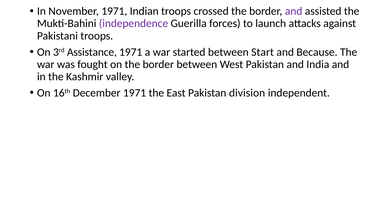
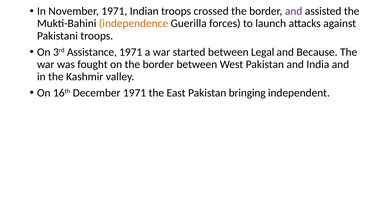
independence colour: purple -> orange
Start: Start -> Legal
division: division -> bringing
